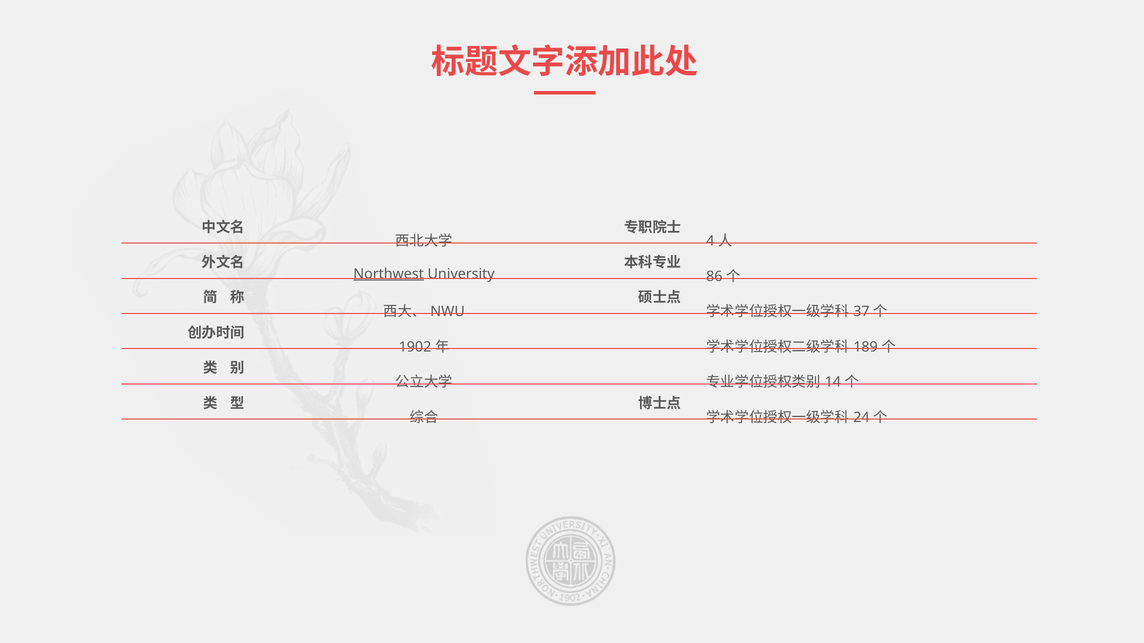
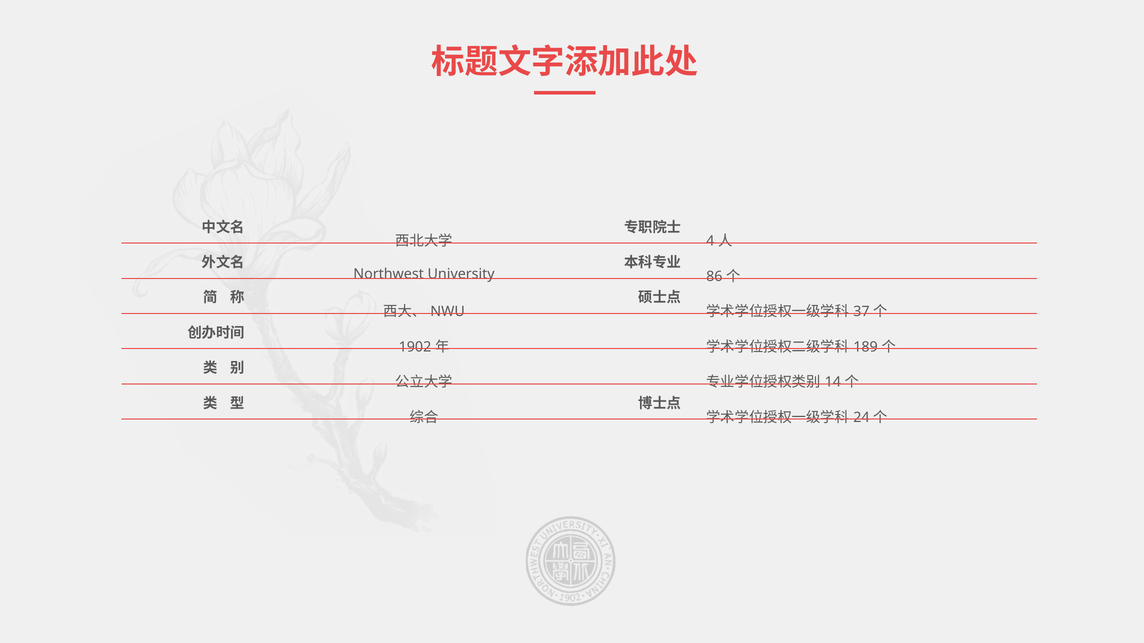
Northwest underline: present -> none
